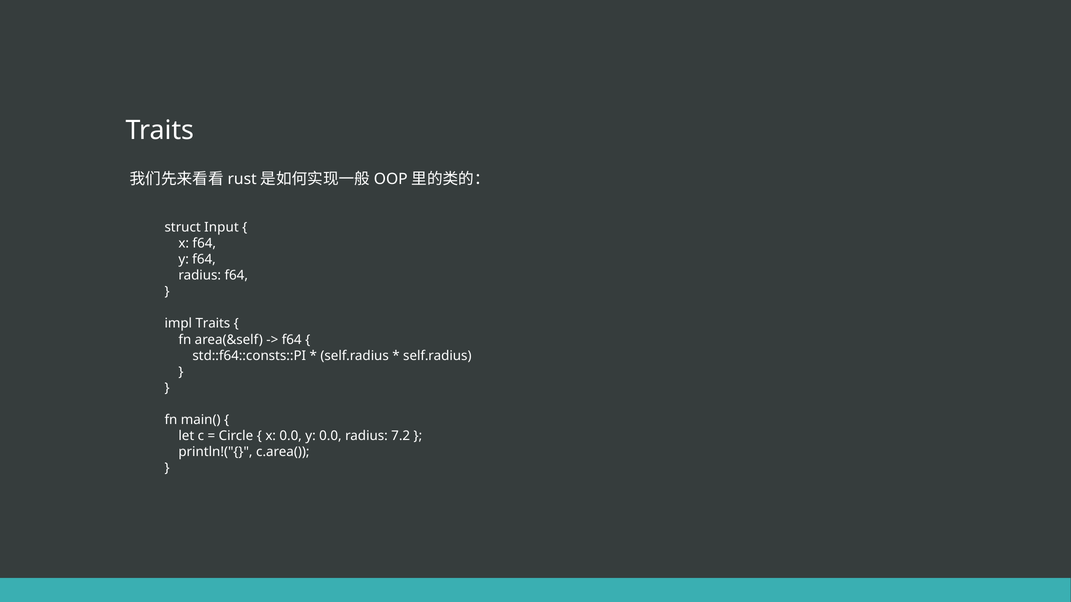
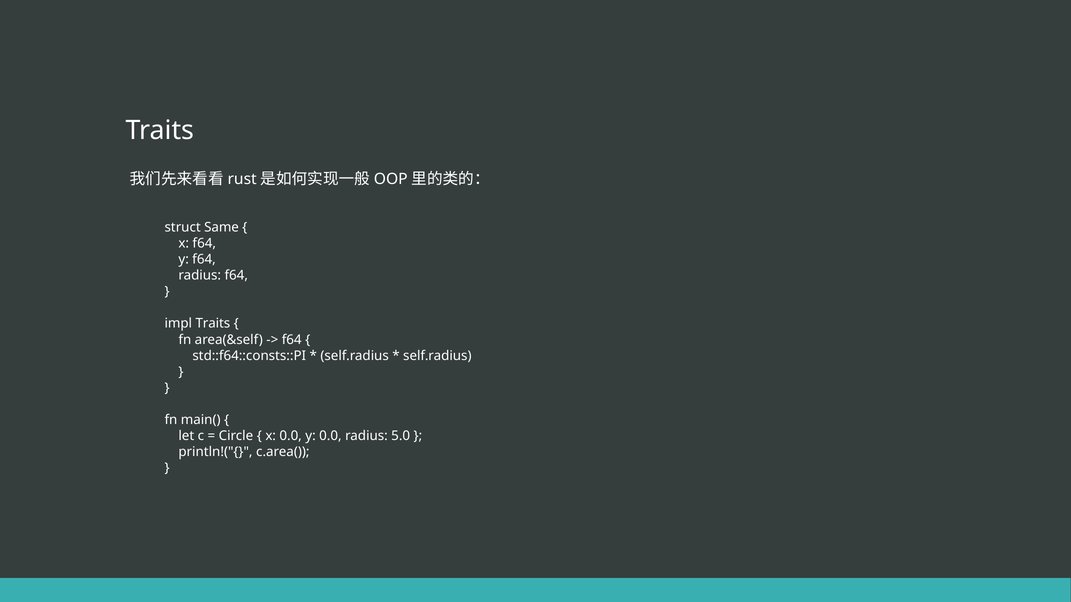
Input: Input -> Same
7.2: 7.2 -> 5.0
